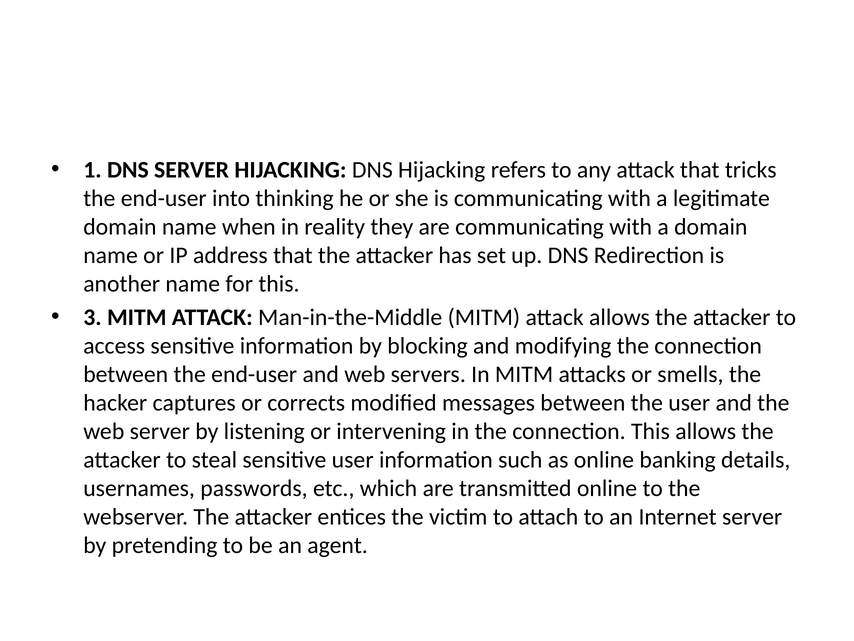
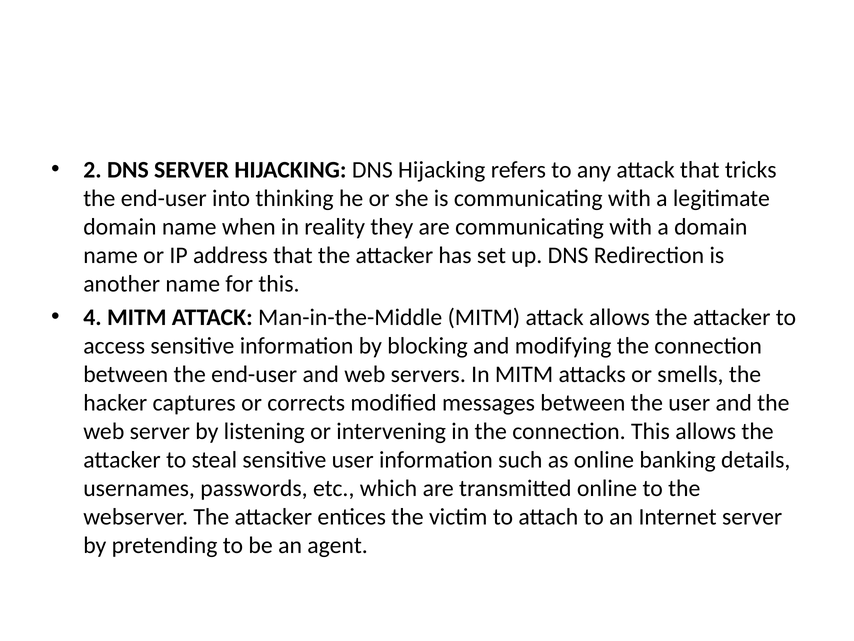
1: 1 -> 2
3: 3 -> 4
